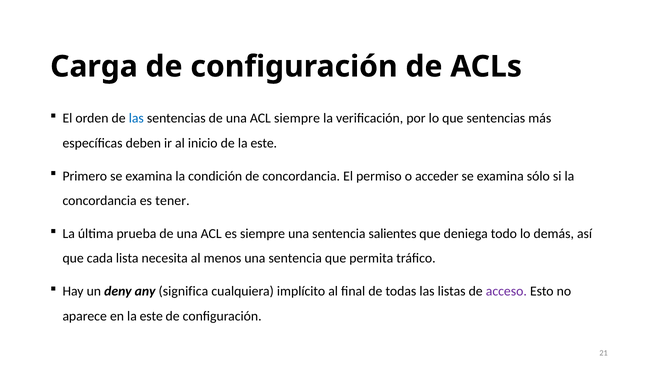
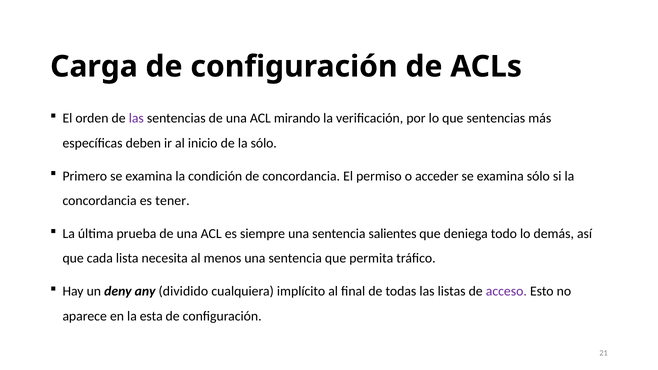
las at (136, 118) colour: blue -> purple
ACL siempre: siempre -> mirando
de la este: este -> sólo
significa: significa -> dividido
en la este: este -> esta
